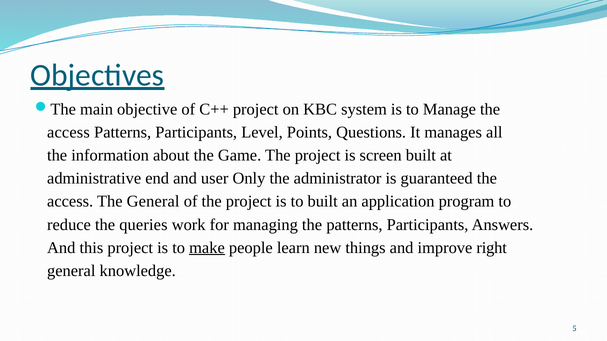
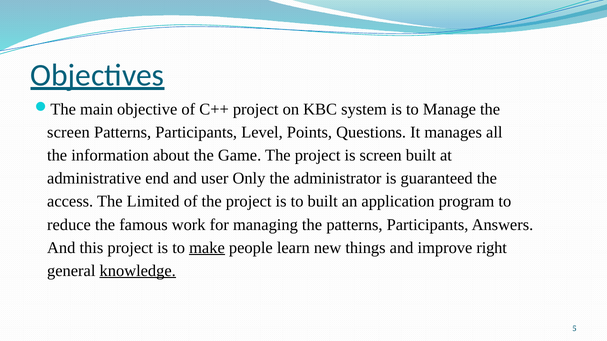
access at (68, 133): access -> screen
The General: General -> Limited
queries: queries -> famous
knowledge underline: none -> present
